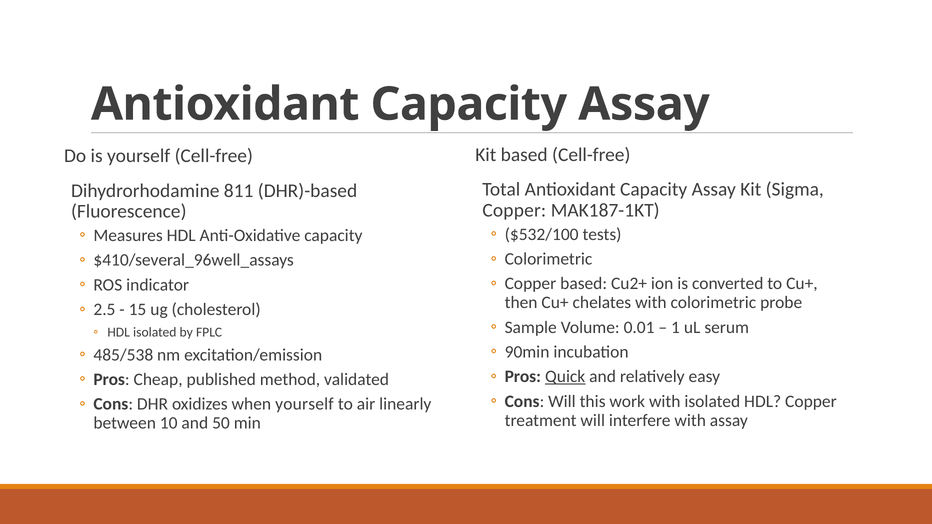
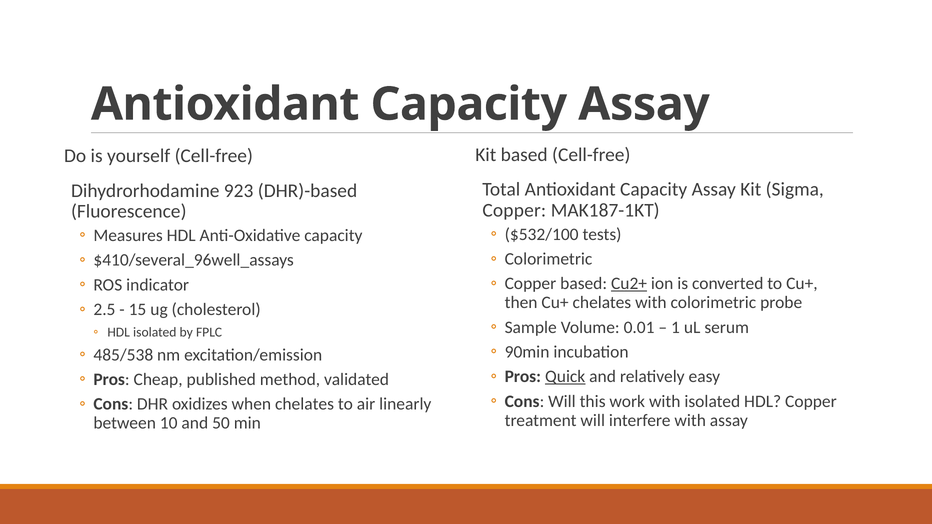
811: 811 -> 923
Cu2+ underline: none -> present
when yourself: yourself -> chelates
